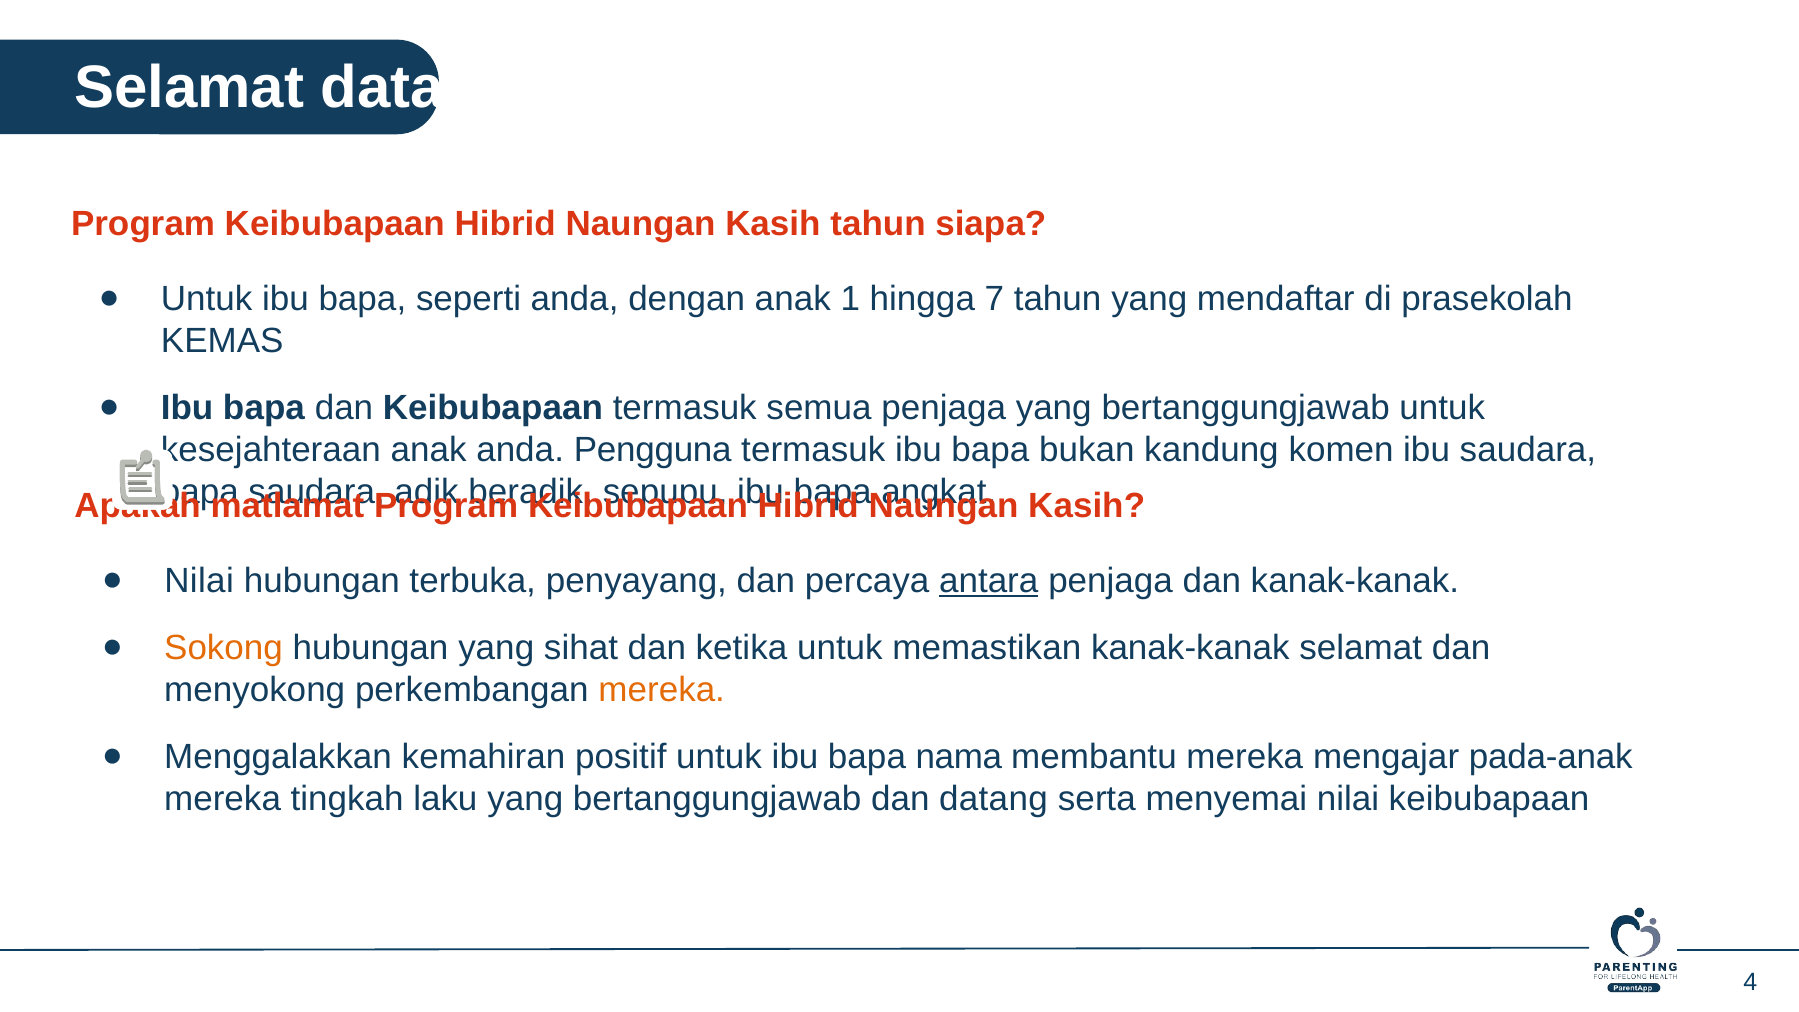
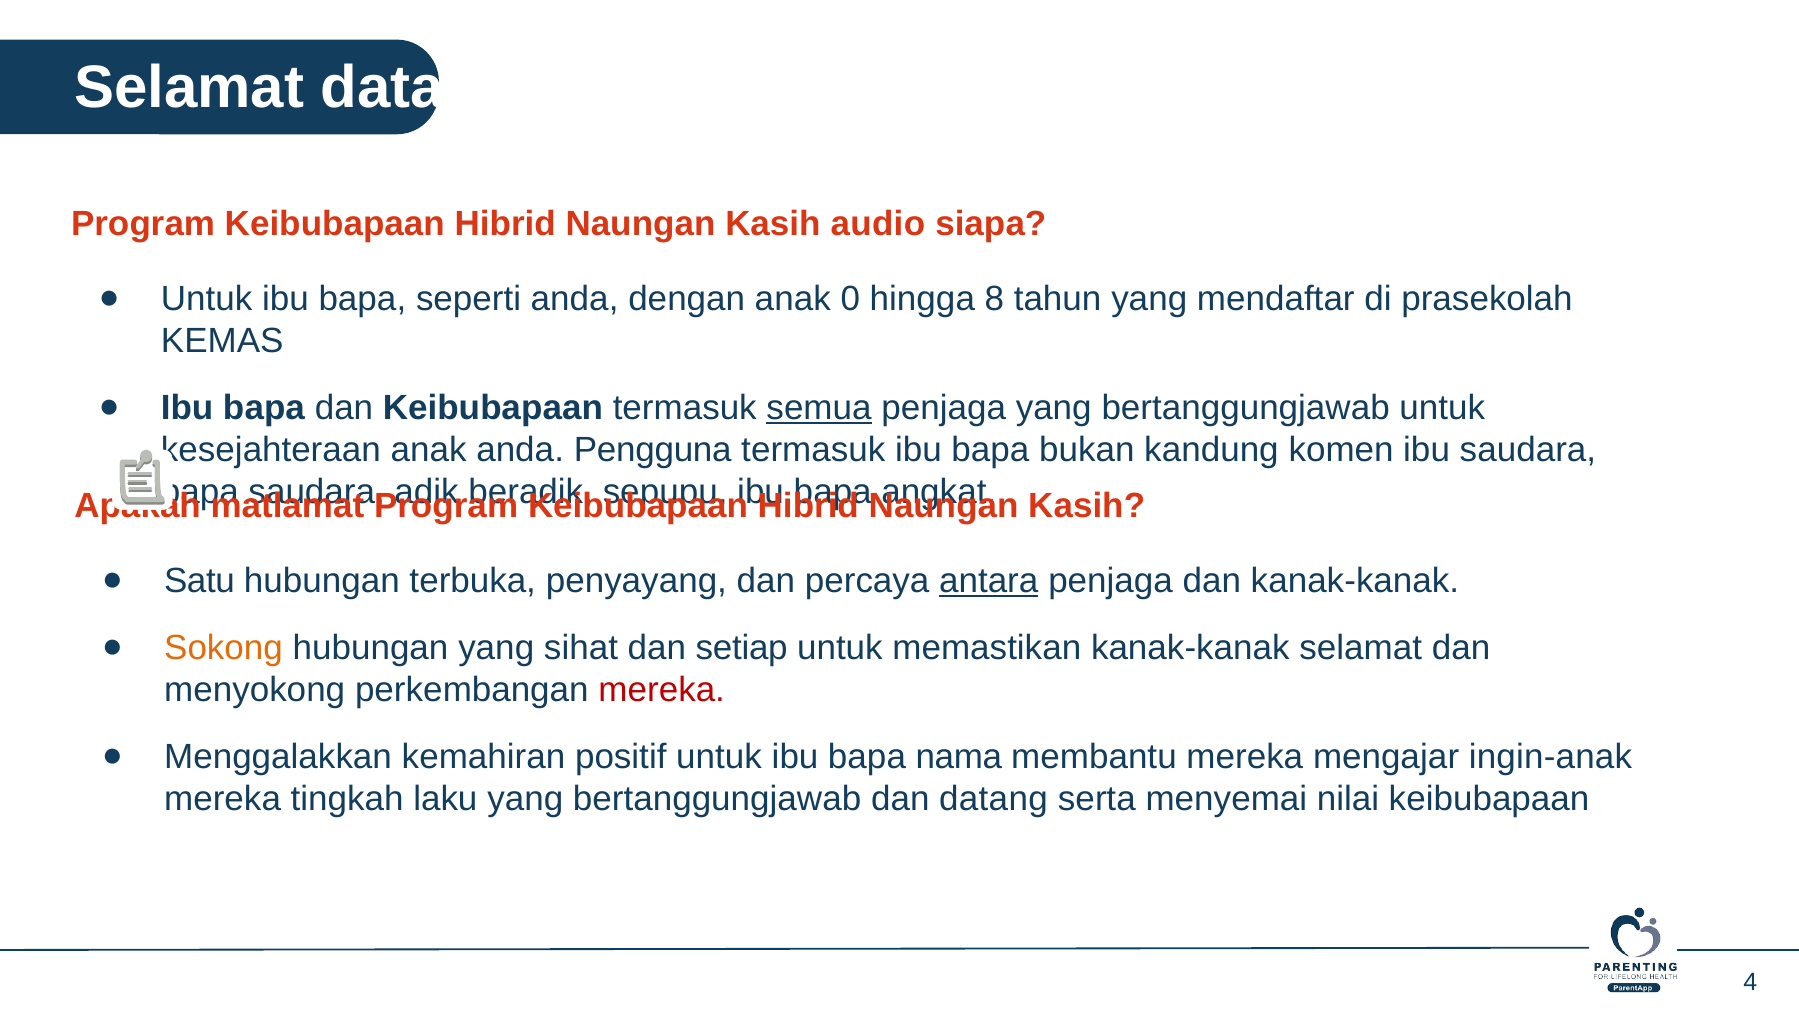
Kasih tahun: tahun -> audio
1: 1 -> 0
7: 7 -> 8
semua underline: none -> present
Nilai at (199, 581): Nilai -> Satu
ketika: ketika -> setiap
mereka at (662, 690) colour: orange -> red
pada-anak: pada-anak -> ingin-anak
